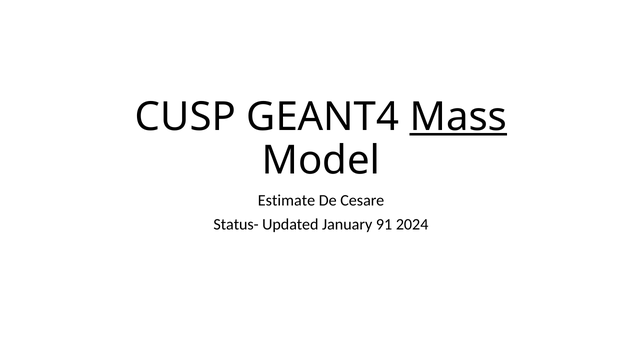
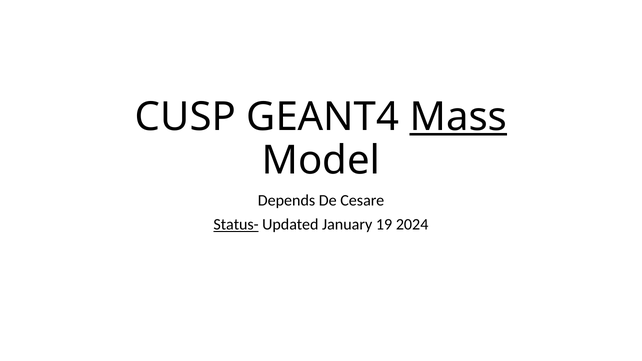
Estimate: Estimate -> Depends
Status- underline: none -> present
91: 91 -> 19
